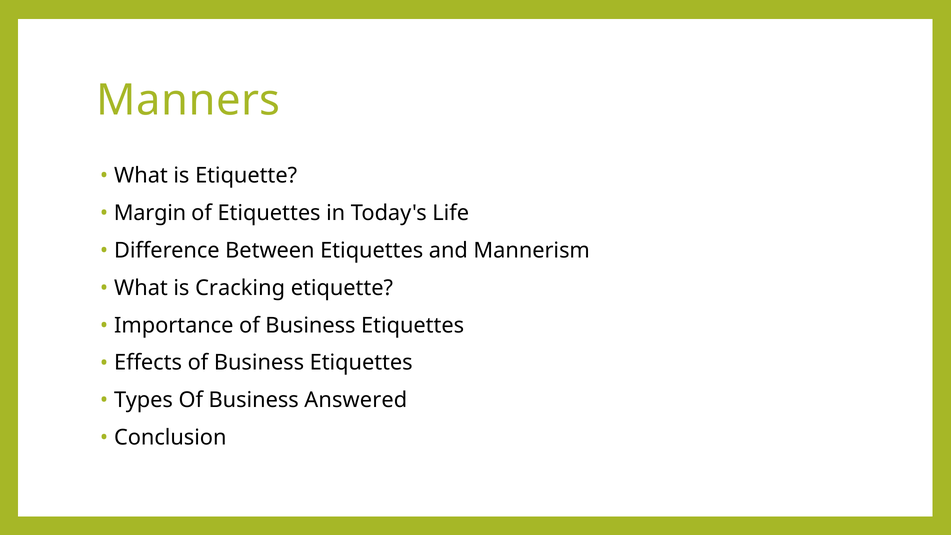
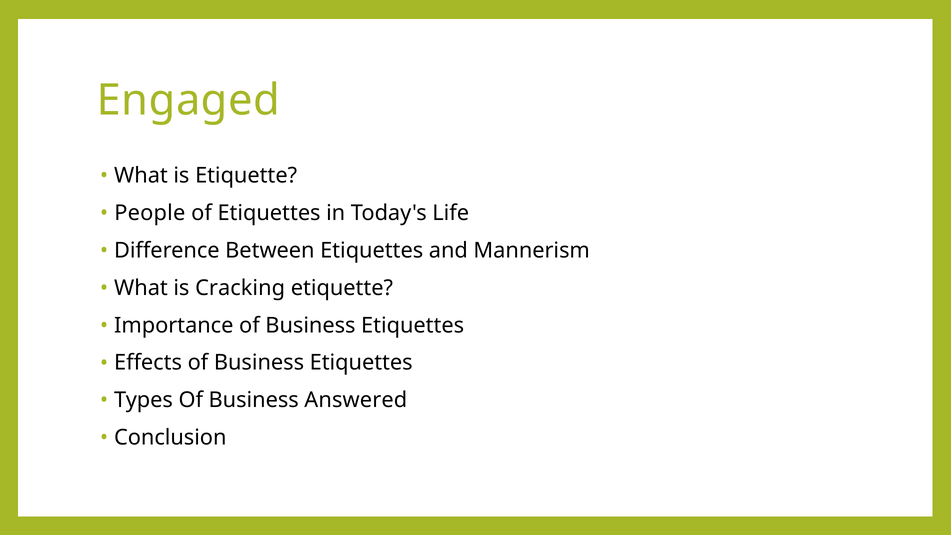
Manners: Manners -> Engaged
Margin: Margin -> People
